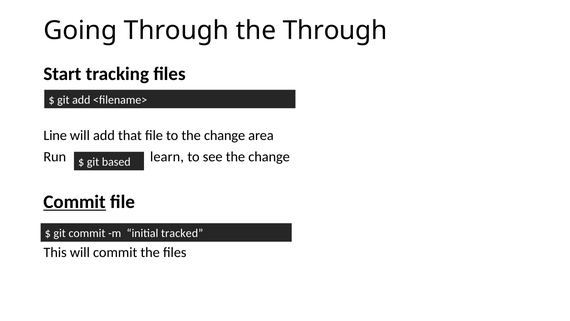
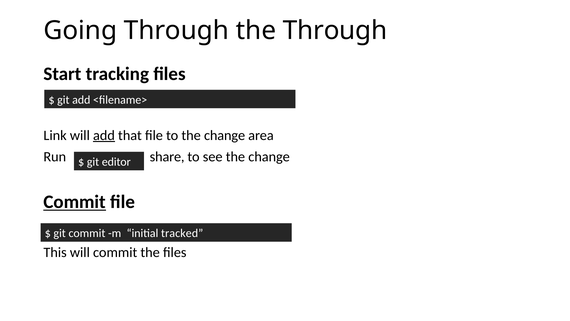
Line: Line -> Link
add at (104, 135) underline: none -> present
learn: learn -> share
based: based -> editor
